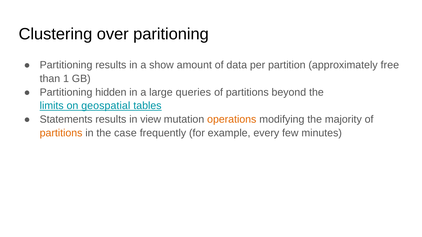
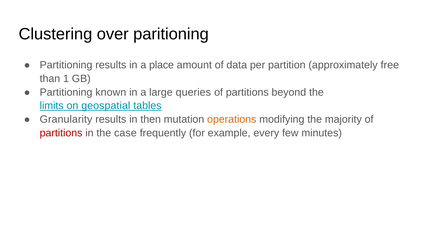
show: show -> place
hidden: hidden -> known
Statements: Statements -> Granularity
view: view -> then
partitions at (61, 133) colour: orange -> red
